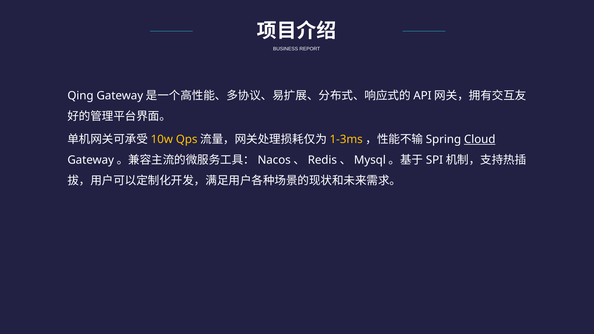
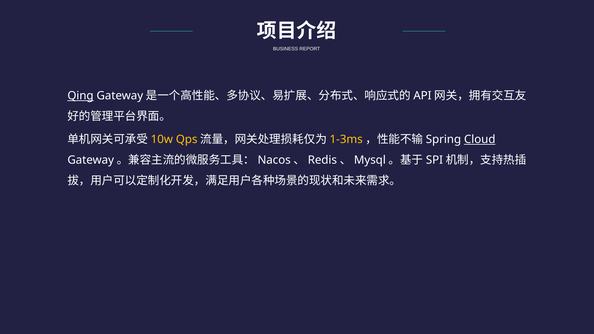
Qing underline: none -> present
